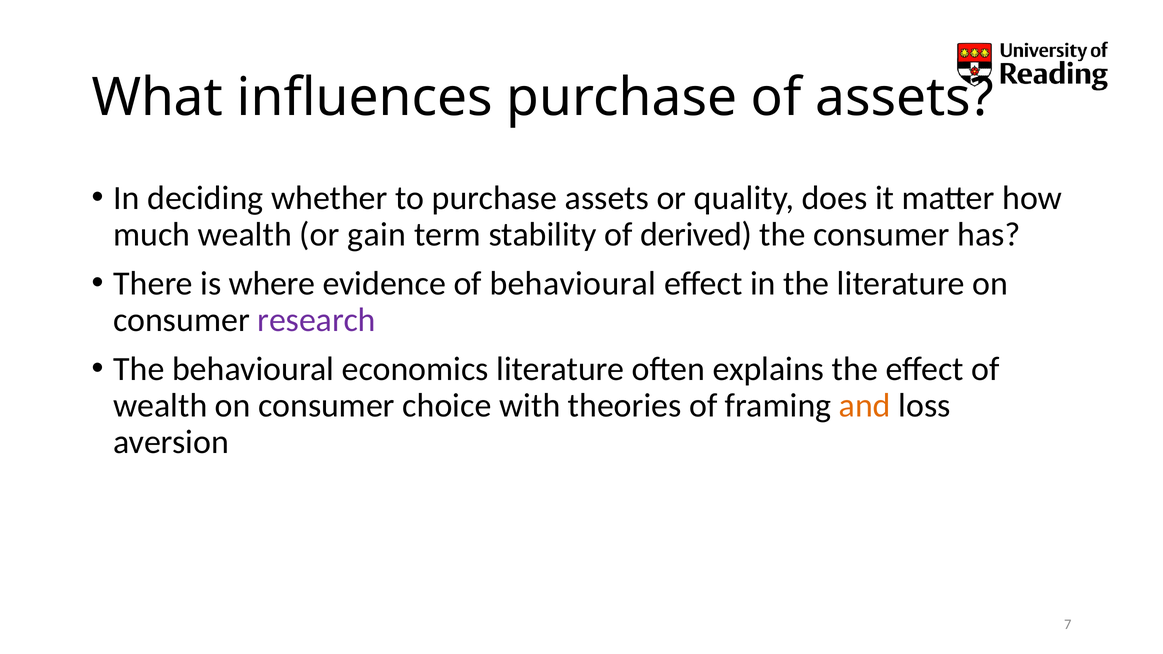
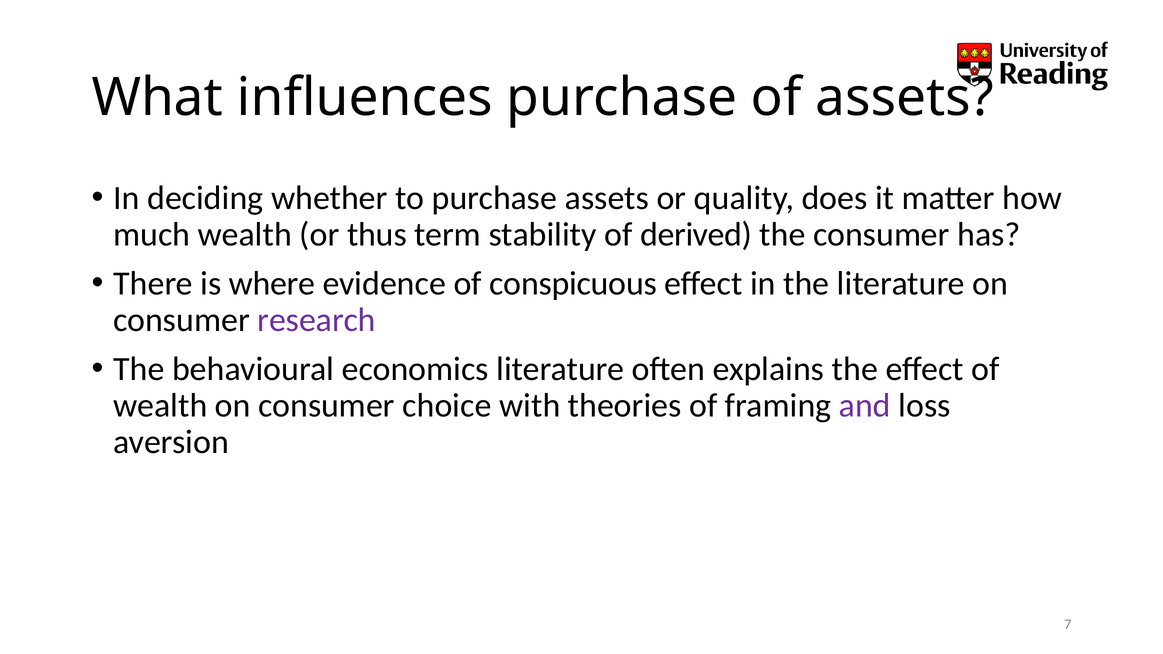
gain: gain -> thus
of behavioural: behavioural -> conspicuous
and colour: orange -> purple
